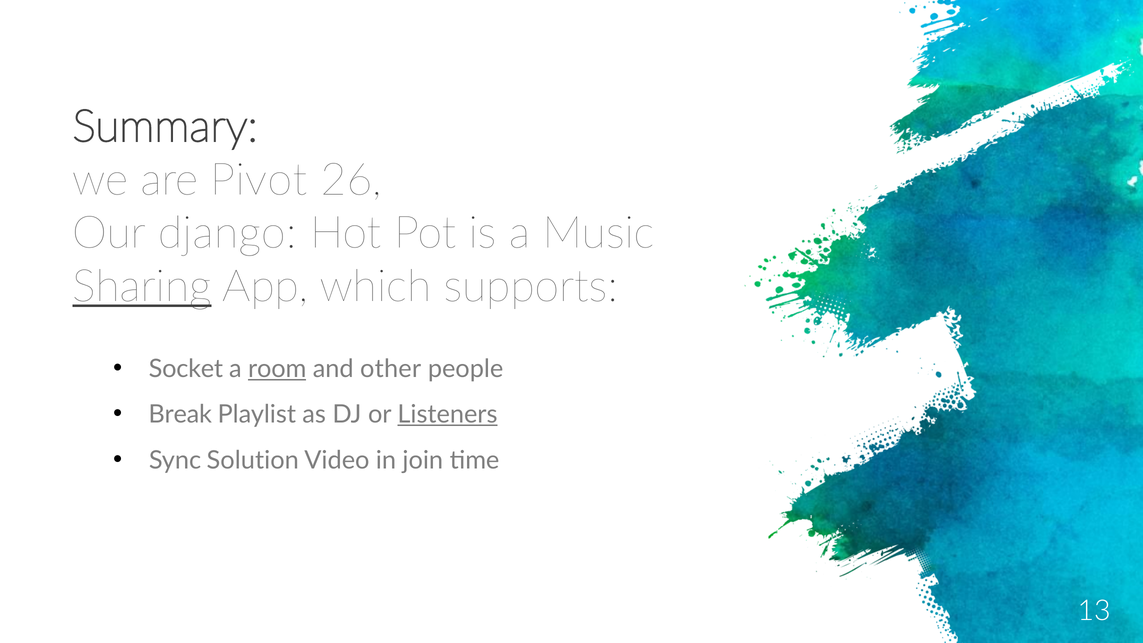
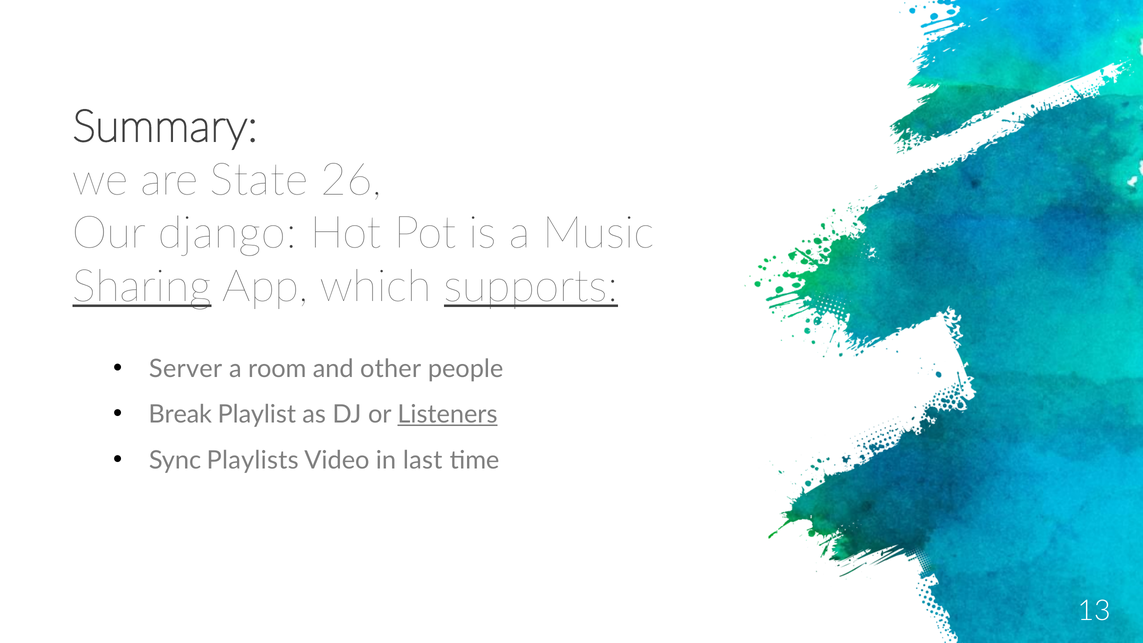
Pivot: Pivot -> State
supports underline: none -> present
Socket: Socket -> Server
room underline: present -> none
Solution: Solution -> Playlists
join: join -> last
